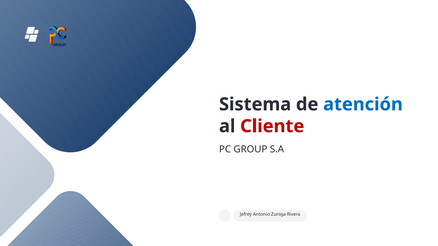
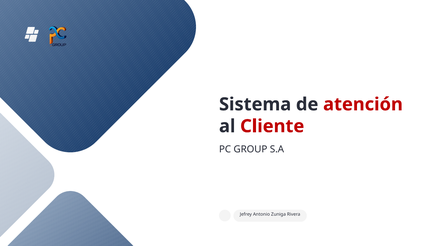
atención colour: blue -> red
